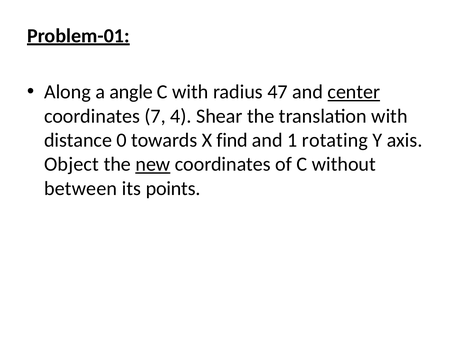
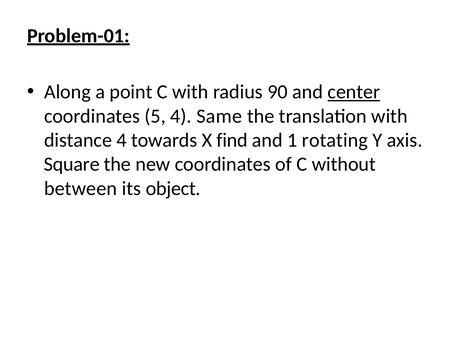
angle: angle -> point
47: 47 -> 90
7: 7 -> 5
Shear: Shear -> Same
distance 0: 0 -> 4
Object: Object -> Square
new underline: present -> none
points: points -> object
